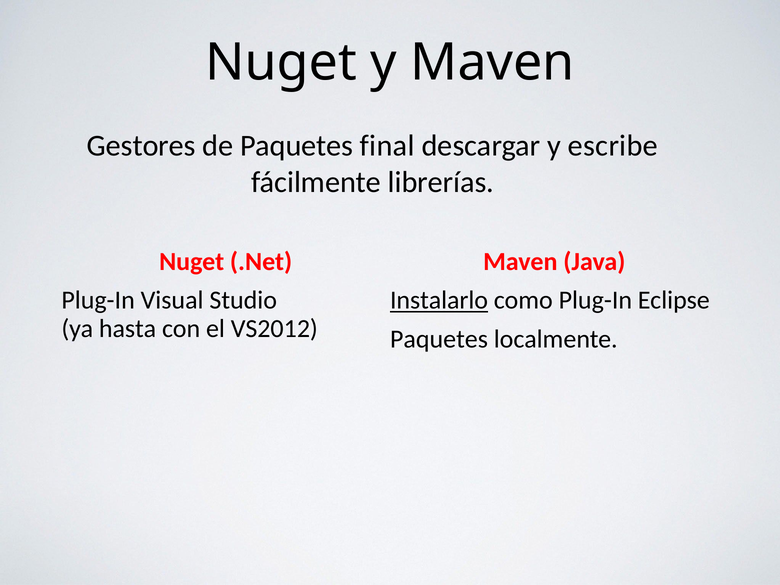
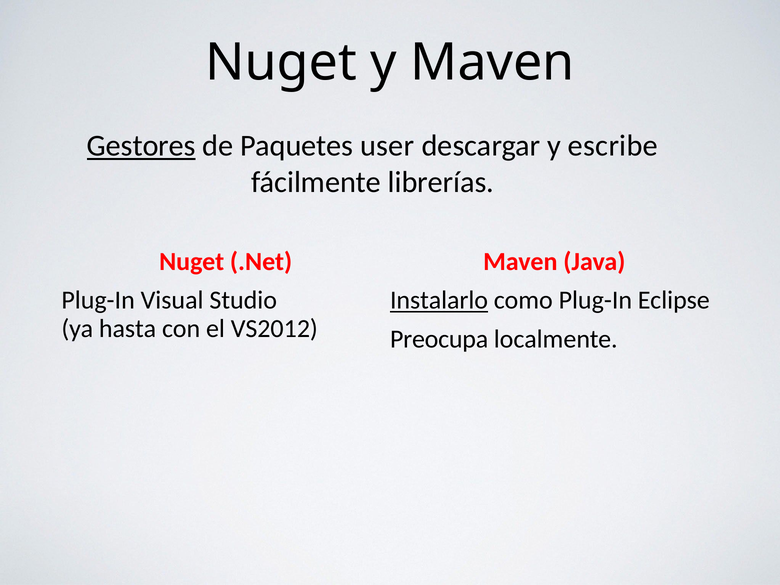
Gestores underline: none -> present
final: final -> user
Paquetes at (439, 339): Paquetes -> Preocupa
